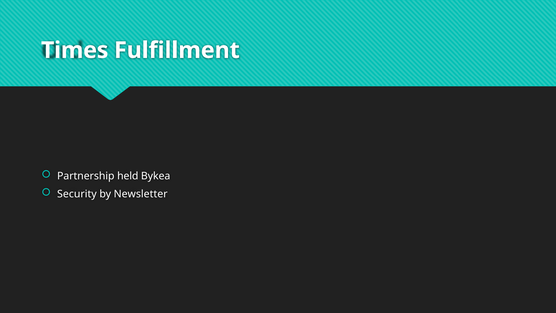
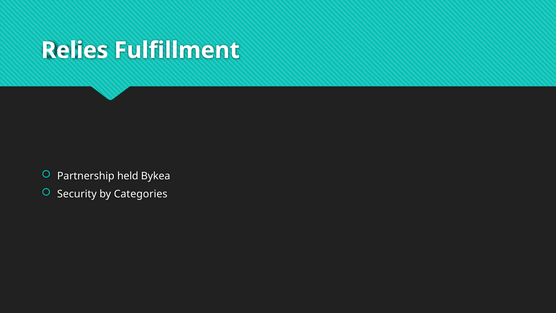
Times: Times -> Relies
Newsletter: Newsletter -> Categories
